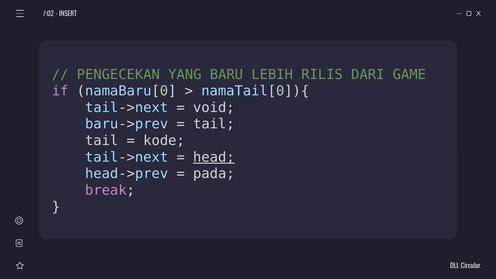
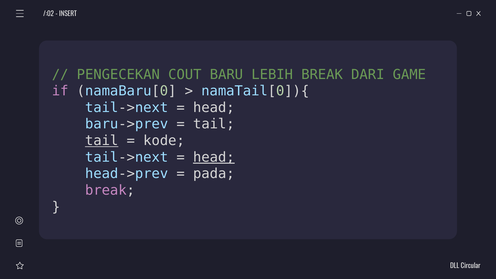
YANG: YANG -> COUT
LEBIH RILIS: RILIS -> BREAK
void at (214, 108): void -> head
tail at (102, 141) underline: none -> present
